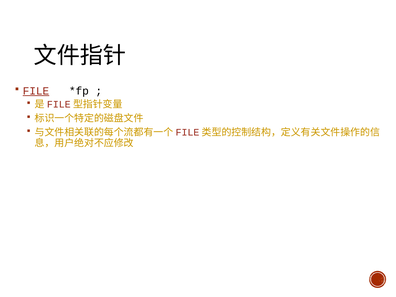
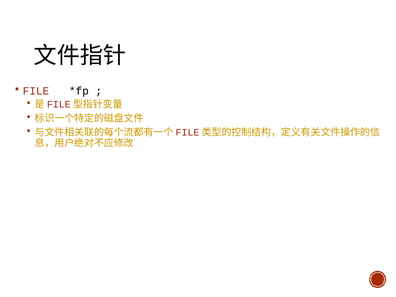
FILE underline: present -> none
